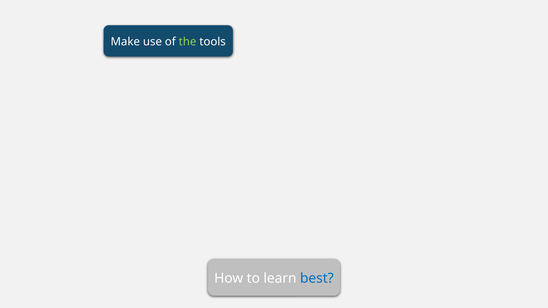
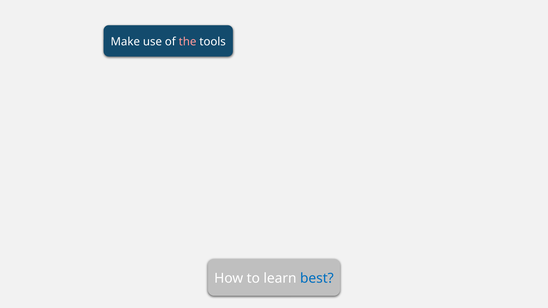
the colour: light green -> pink
